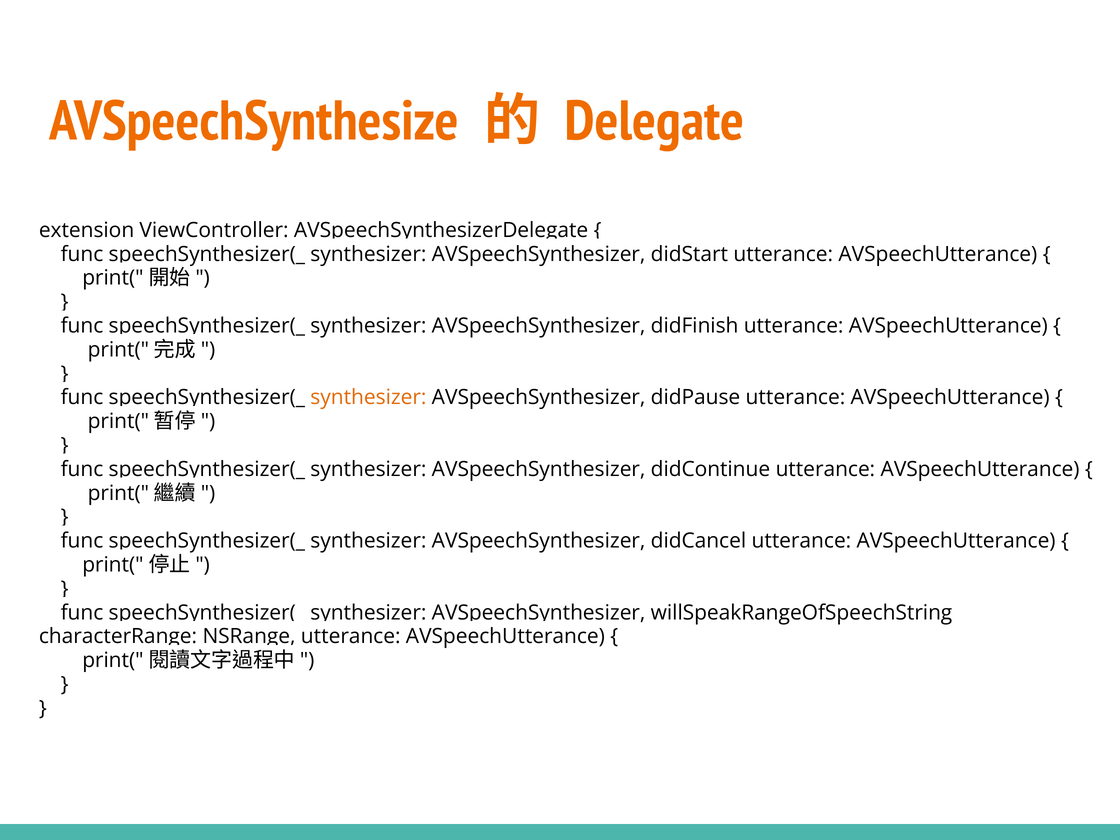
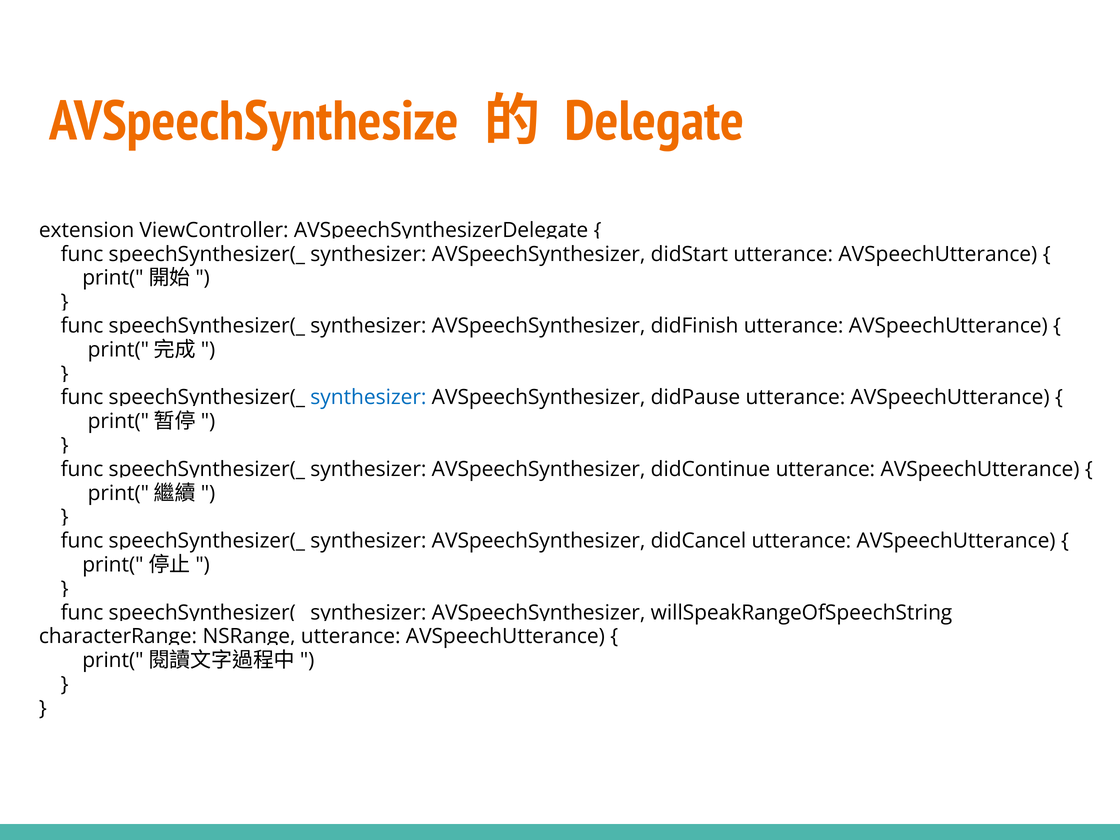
synthesizer at (368, 398) colour: orange -> blue
